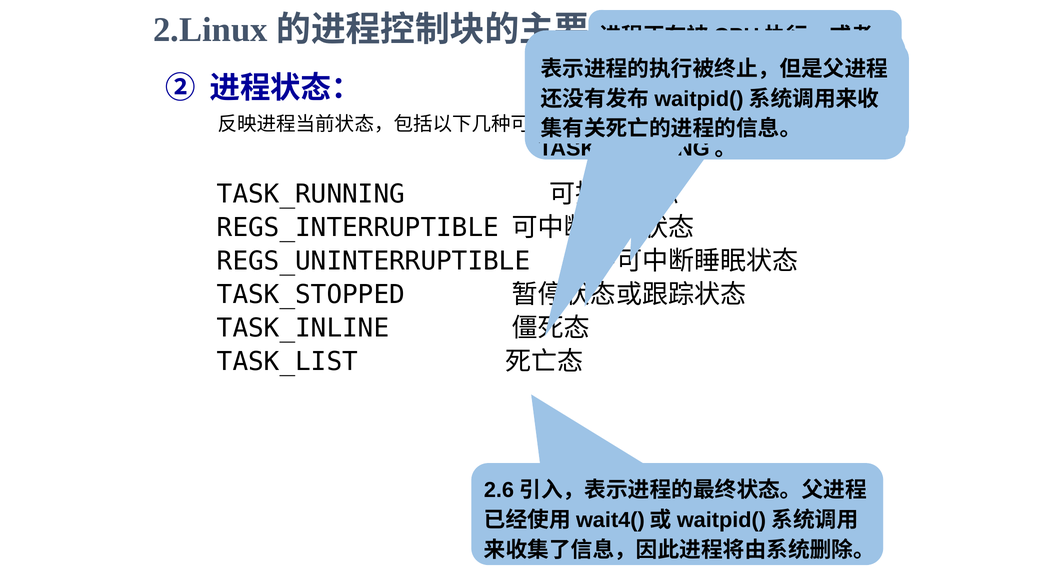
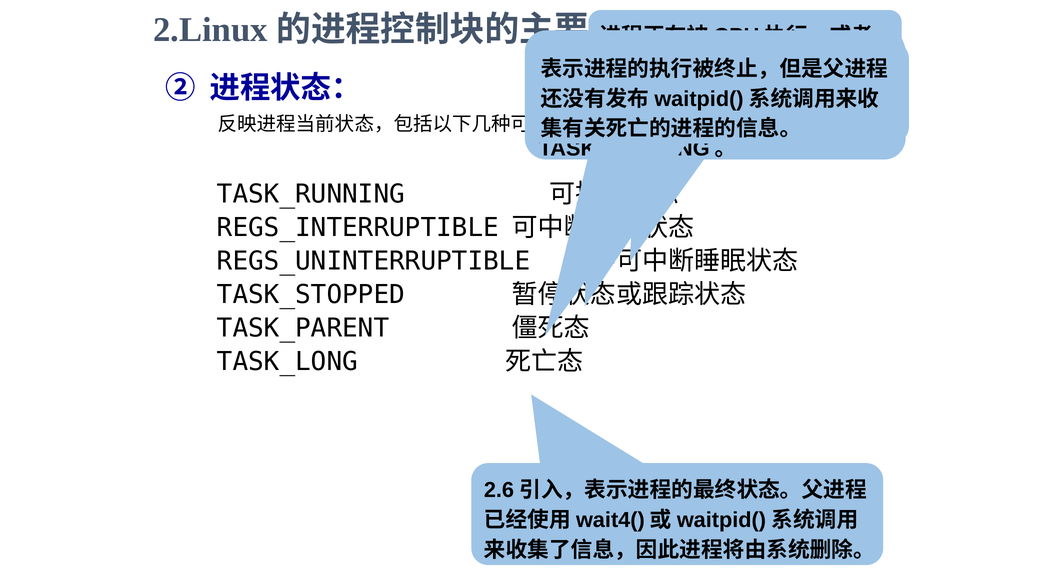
TASK_INLINE: TASK_INLINE -> TASK_PARENT
TASK_LIST: TASK_LIST -> TASK_LONG
